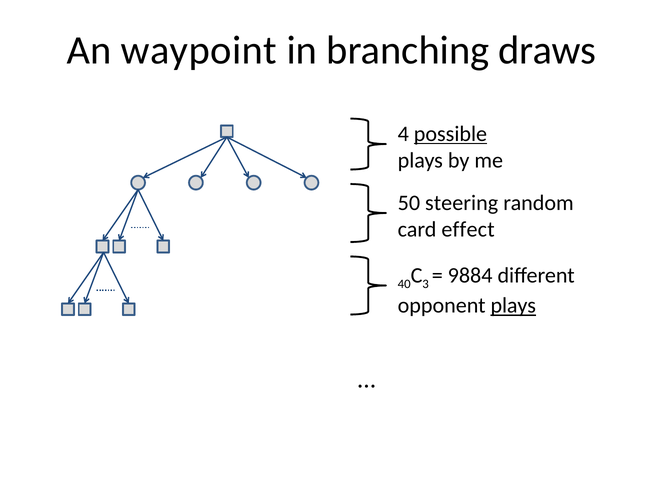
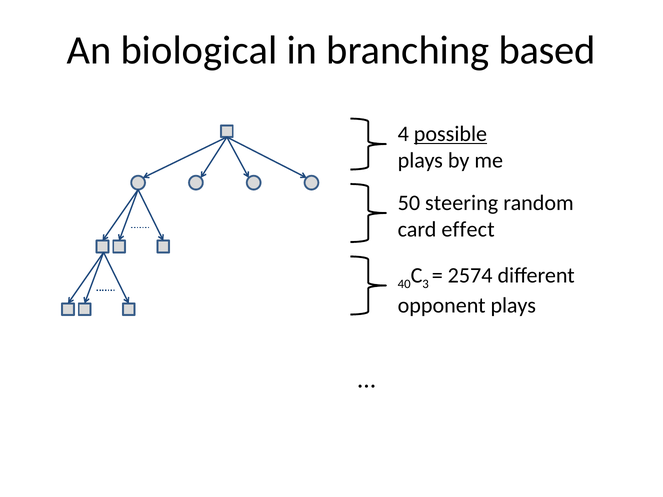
waypoint: waypoint -> biological
draws: draws -> based
9884: 9884 -> 2574
plays at (513, 306) underline: present -> none
